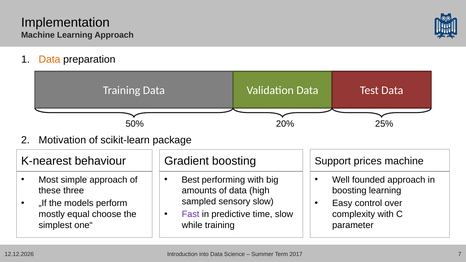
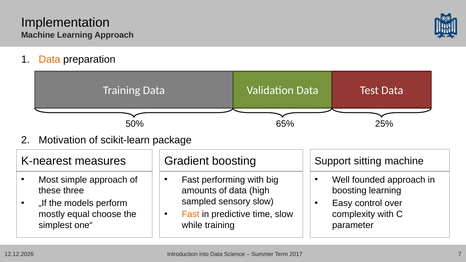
20%: 20% -> 65%
behaviour: behaviour -> measures
prices: prices -> sitting
Best at (191, 180): Best -> Fast
Fast at (191, 214) colour: purple -> orange
